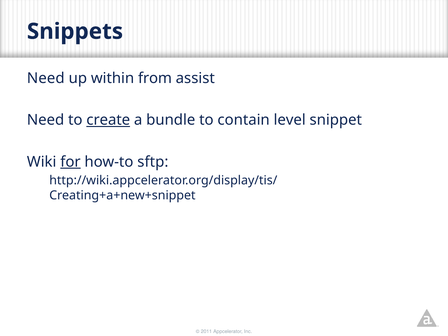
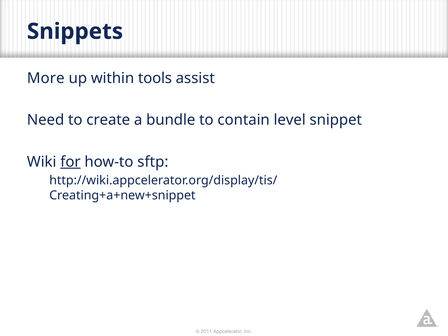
Need at (46, 78): Need -> More
from: from -> tools
create underline: present -> none
